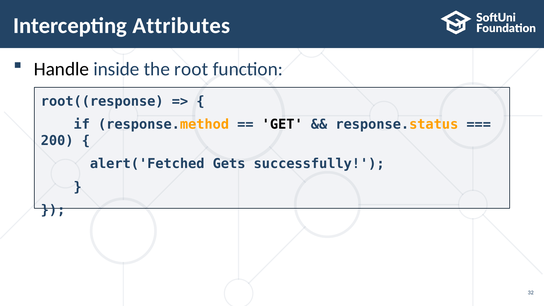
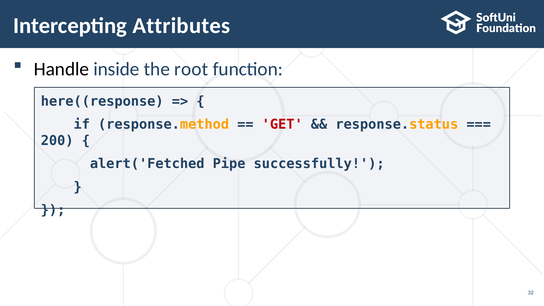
root((response: root((response -> here((response
GET colour: black -> red
Gets: Gets -> Pipe
